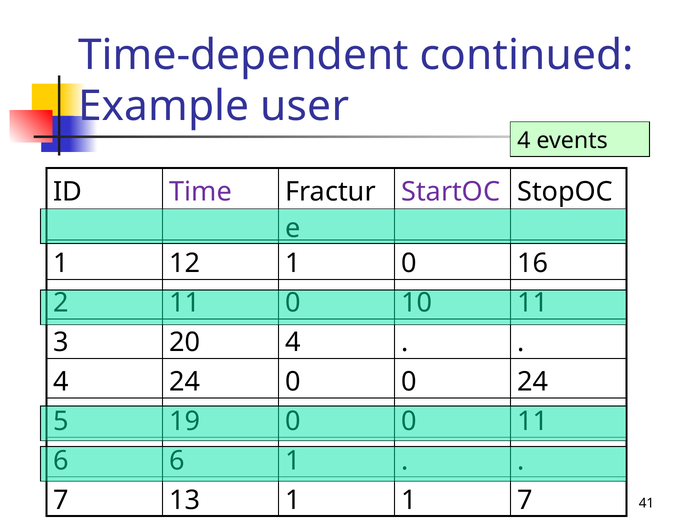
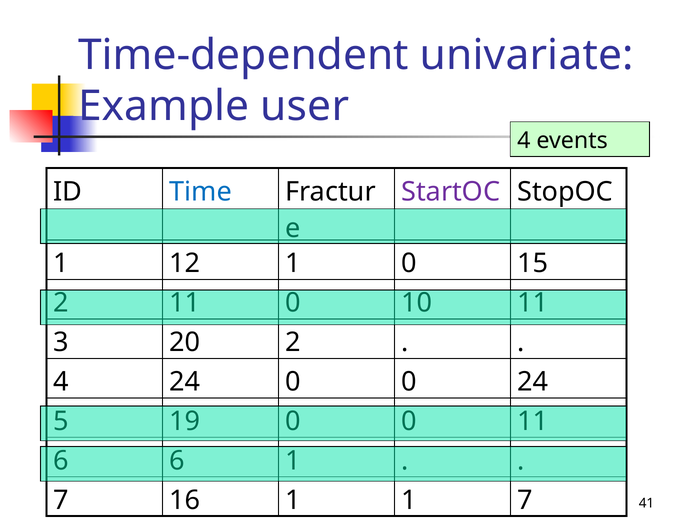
continued: continued -> univariate
Time colour: purple -> blue
16: 16 -> 15
20 4: 4 -> 2
13: 13 -> 16
